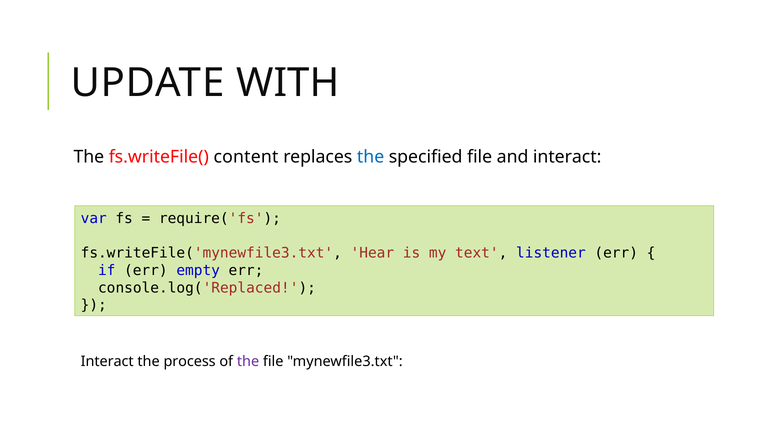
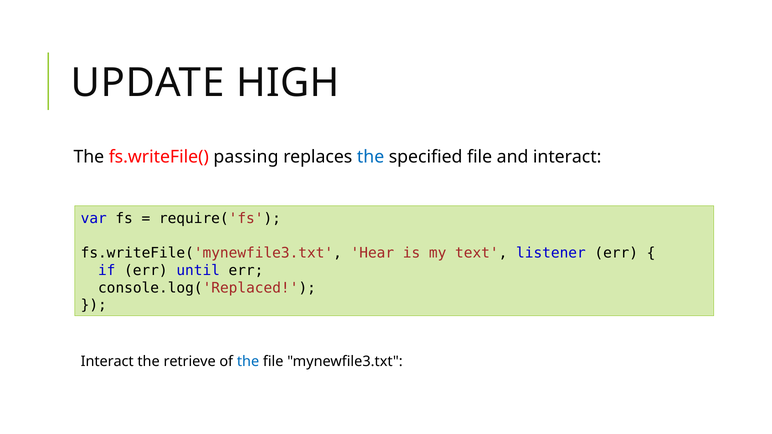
WITH: WITH -> HIGH
content: content -> passing
empty: empty -> until
process: process -> retrieve
the at (248, 362) colour: purple -> blue
